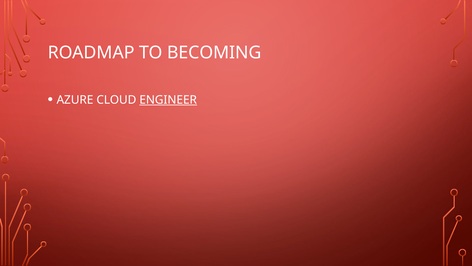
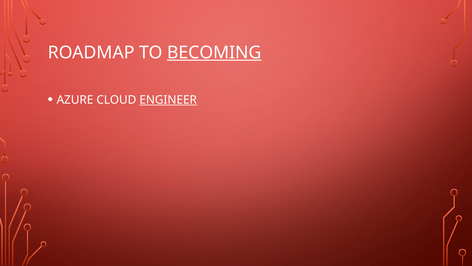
BECOMING underline: none -> present
